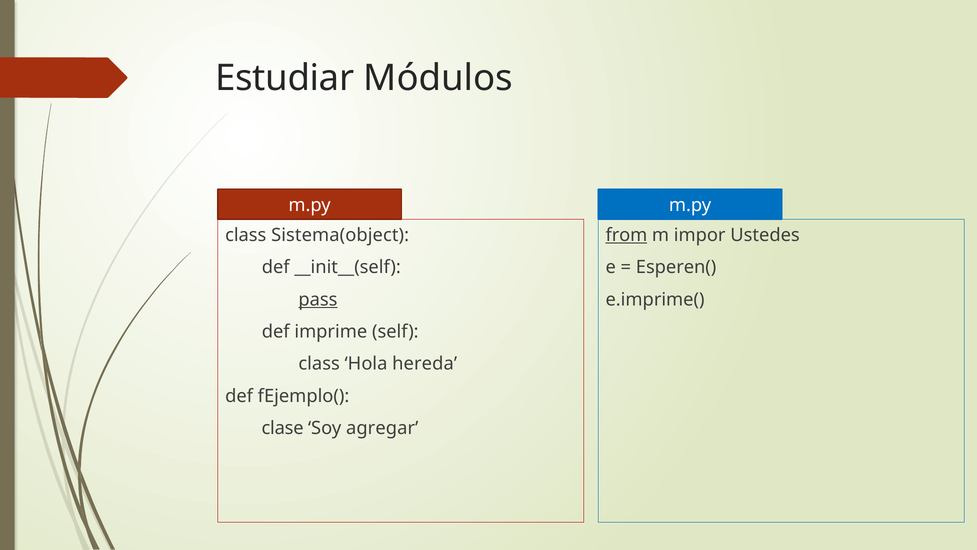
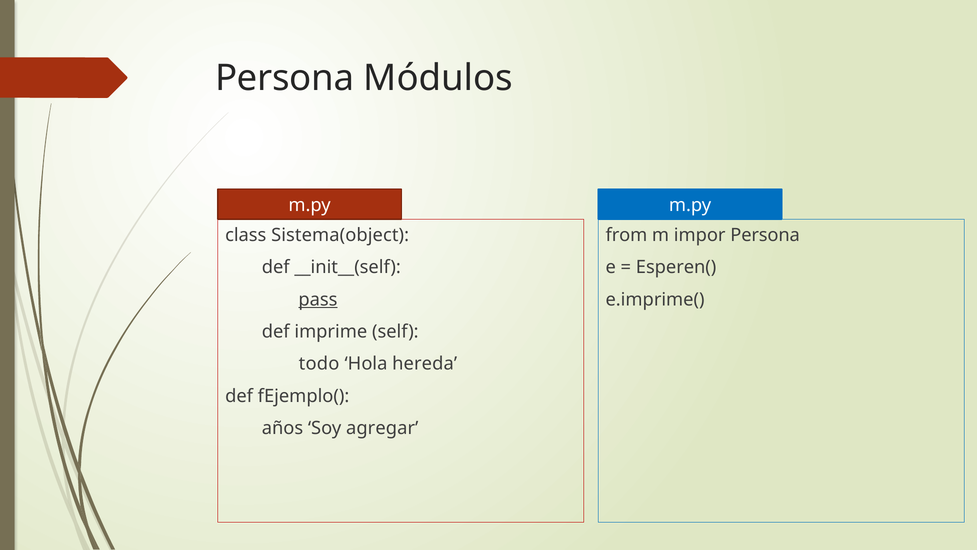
Estudiar at (285, 78): Estudiar -> Persona
from underline: present -> none
impor Ustedes: Ustedes -> Persona
class at (319, 364): class -> todo
clase: clase -> años
